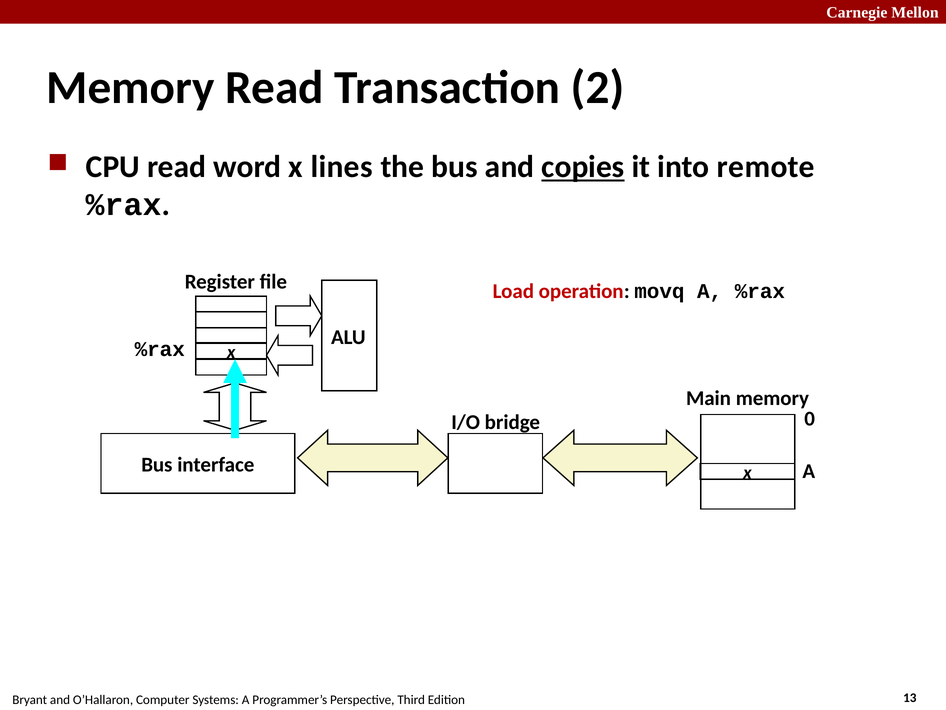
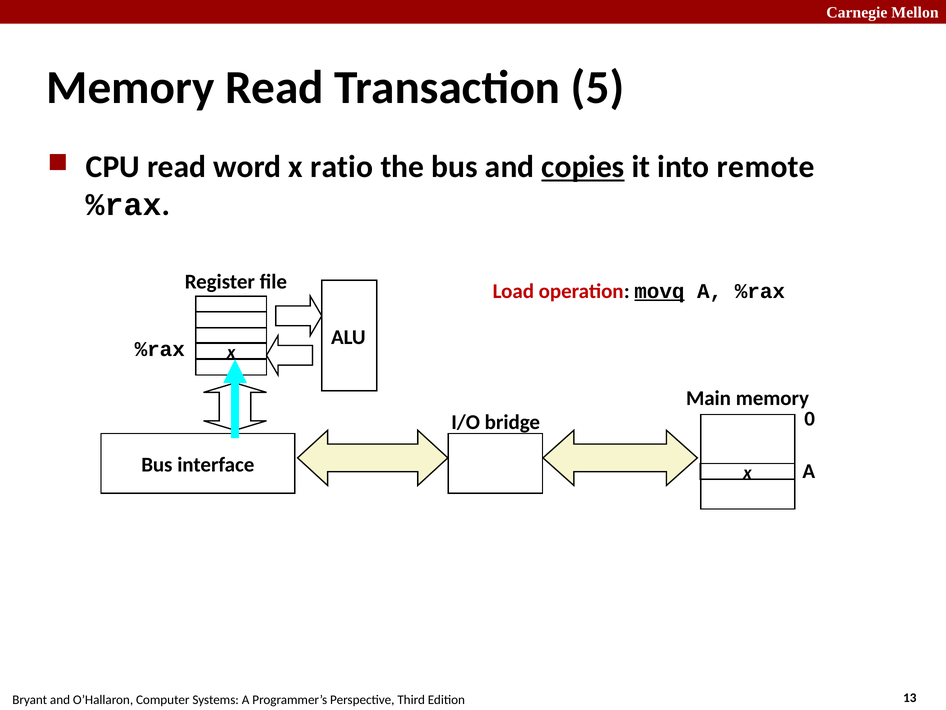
2: 2 -> 5
lines: lines -> ratio
movq underline: none -> present
